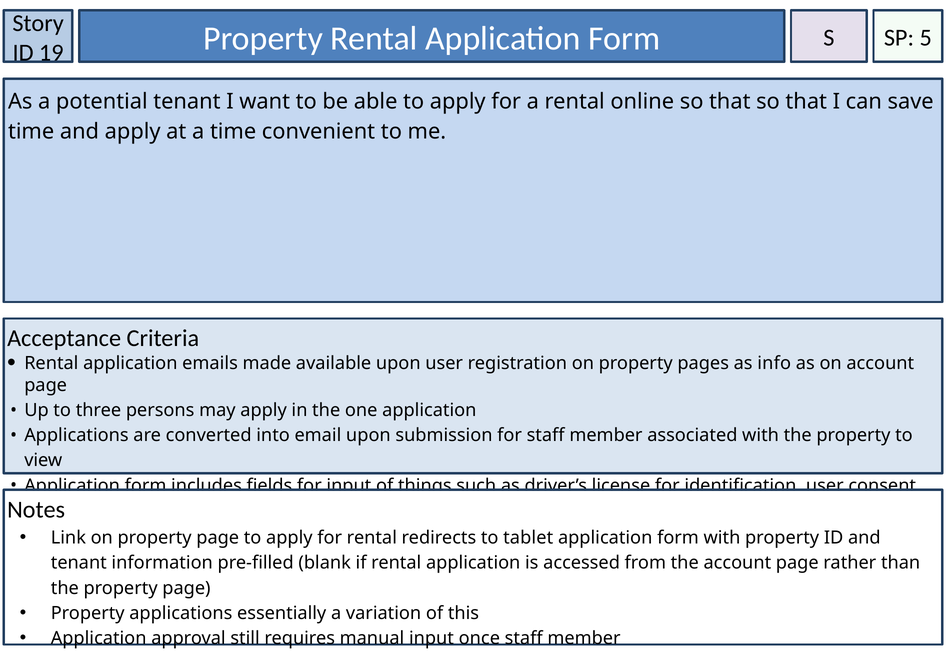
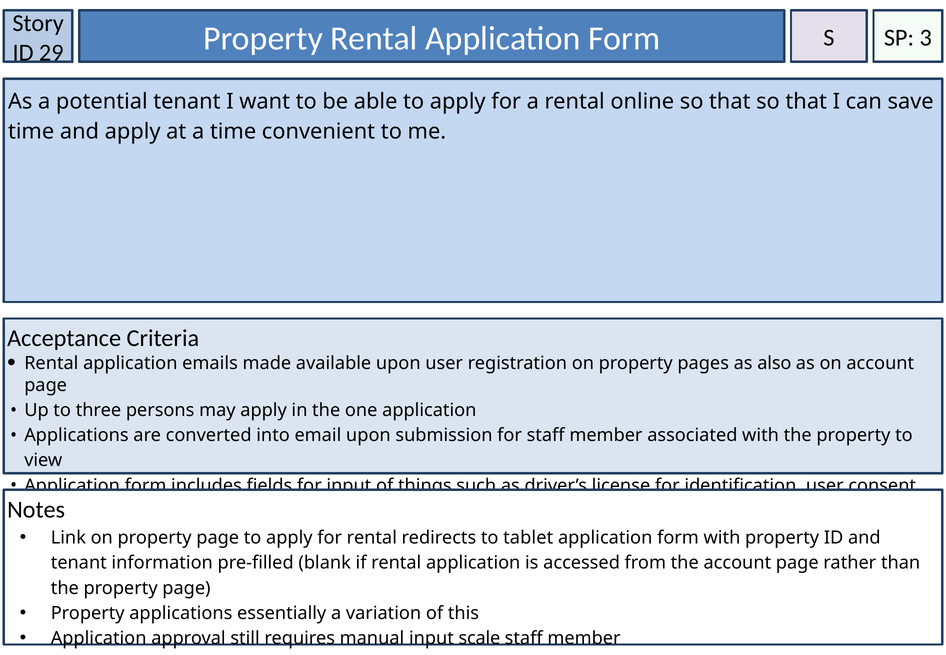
5: 5 -> 3
19: 19 -> 29
info: info -> also
once: once -> scale
